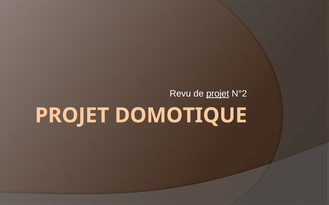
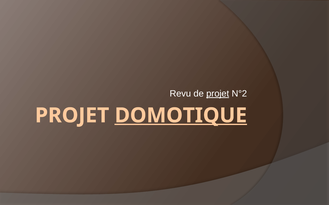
DOMOTIQUE underline: none -> present
